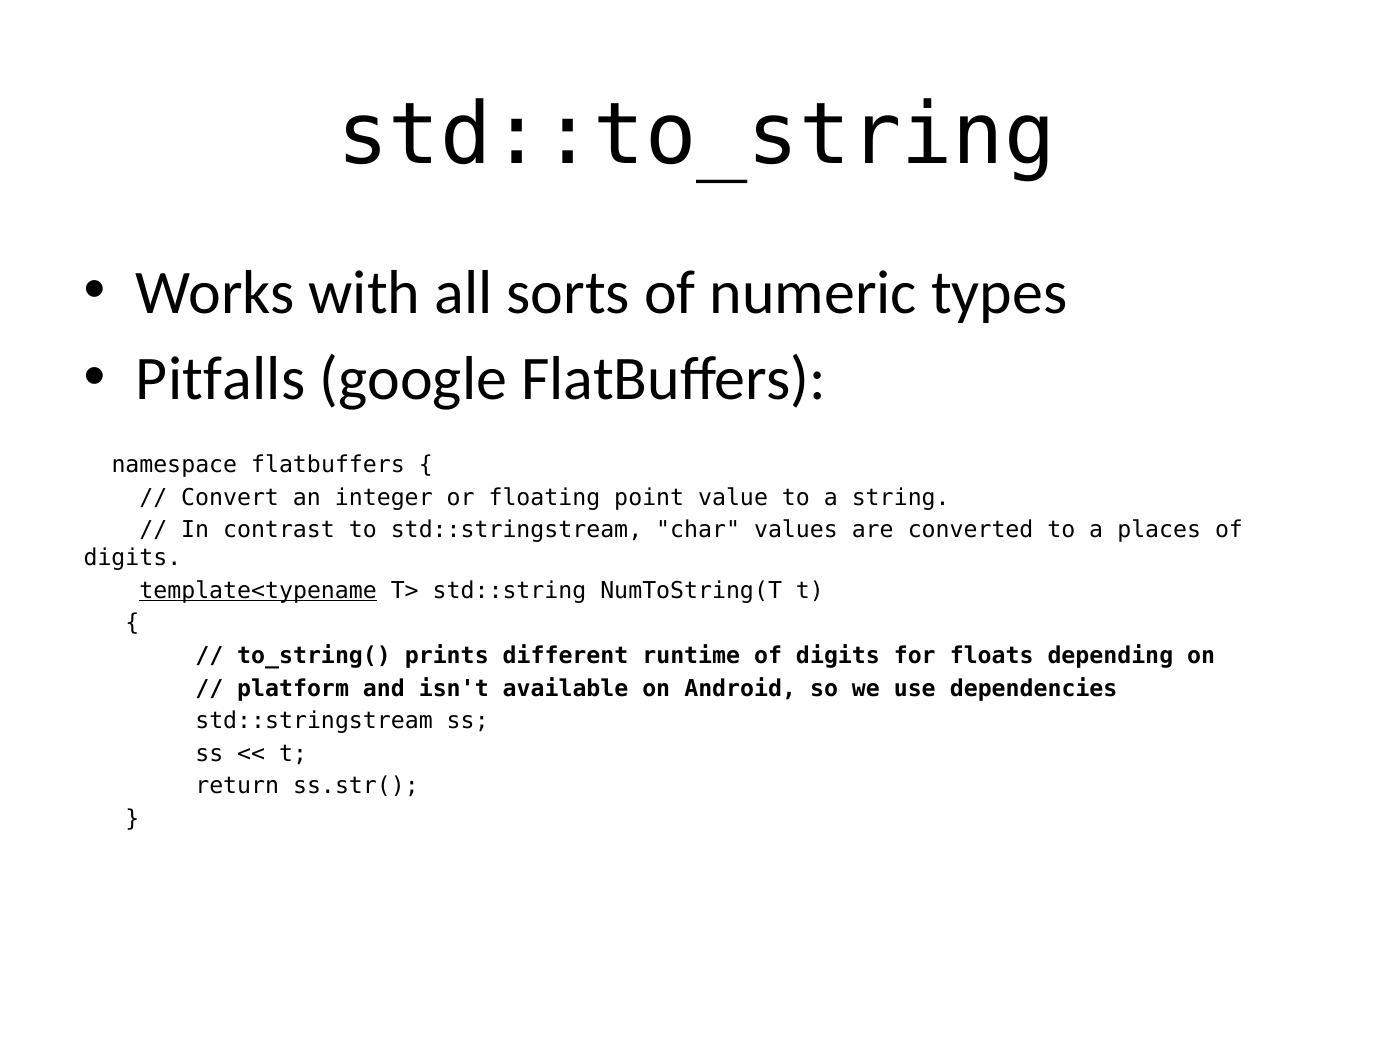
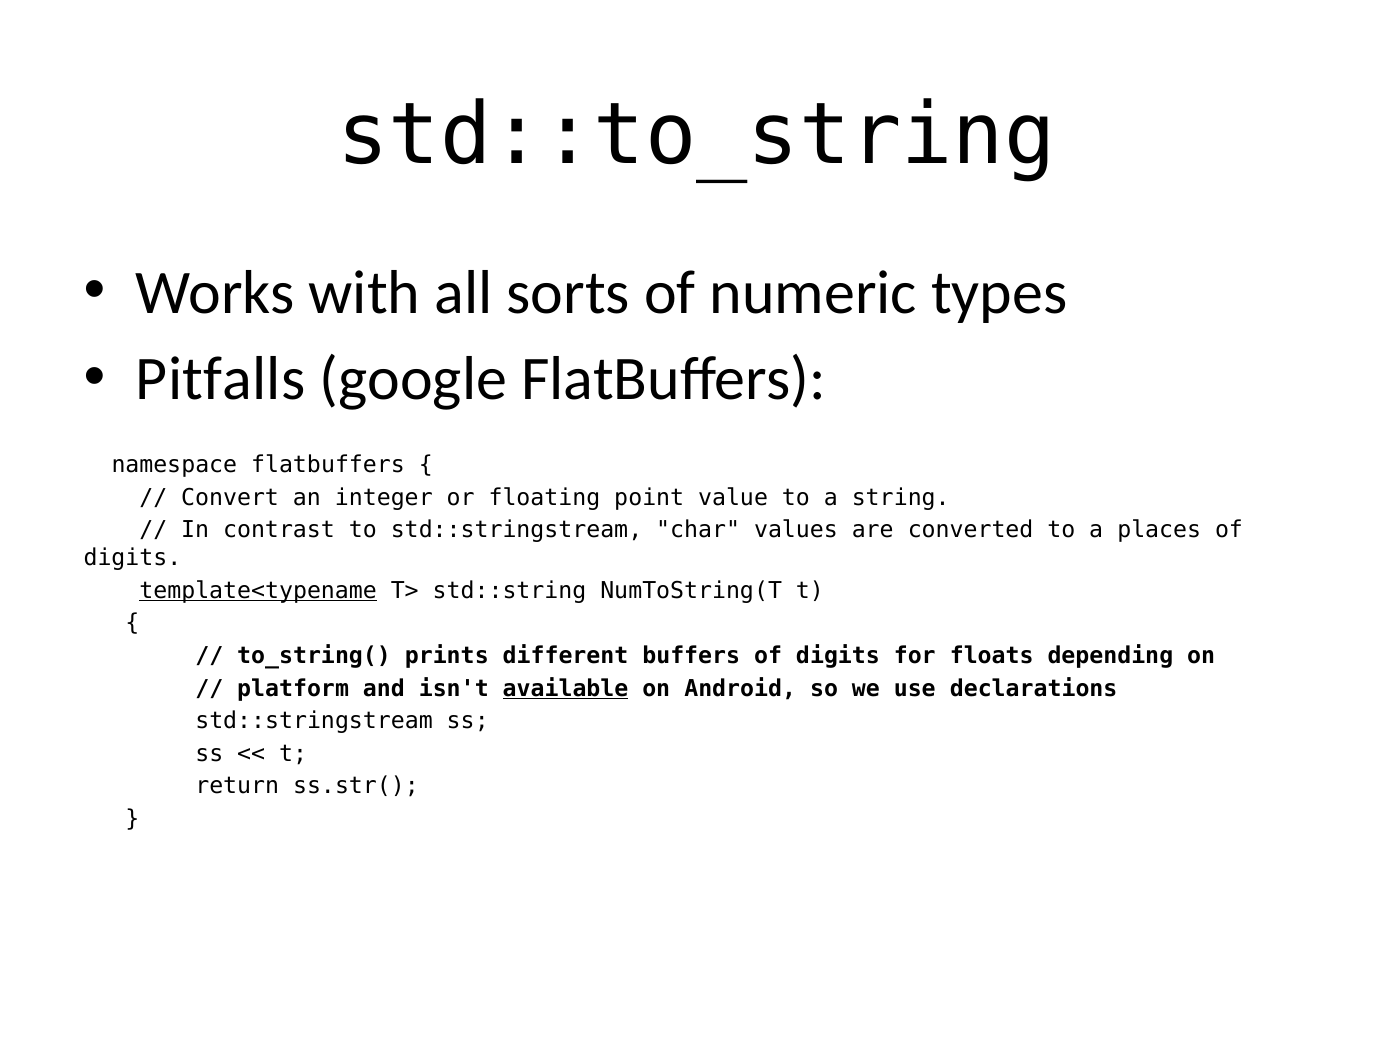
runtime: runtime -> buffers
available underline: none -> present
dependencies: dependencies -> declarations
